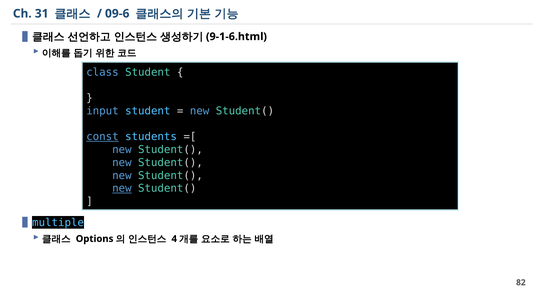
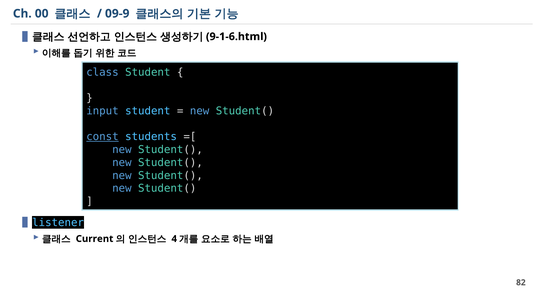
31: 31 -> 00
09-6: 09-6 -> 09-9
new at (122, 189) underline: present -> none
multiple: multiple -> listener
Options: Options -> Current
